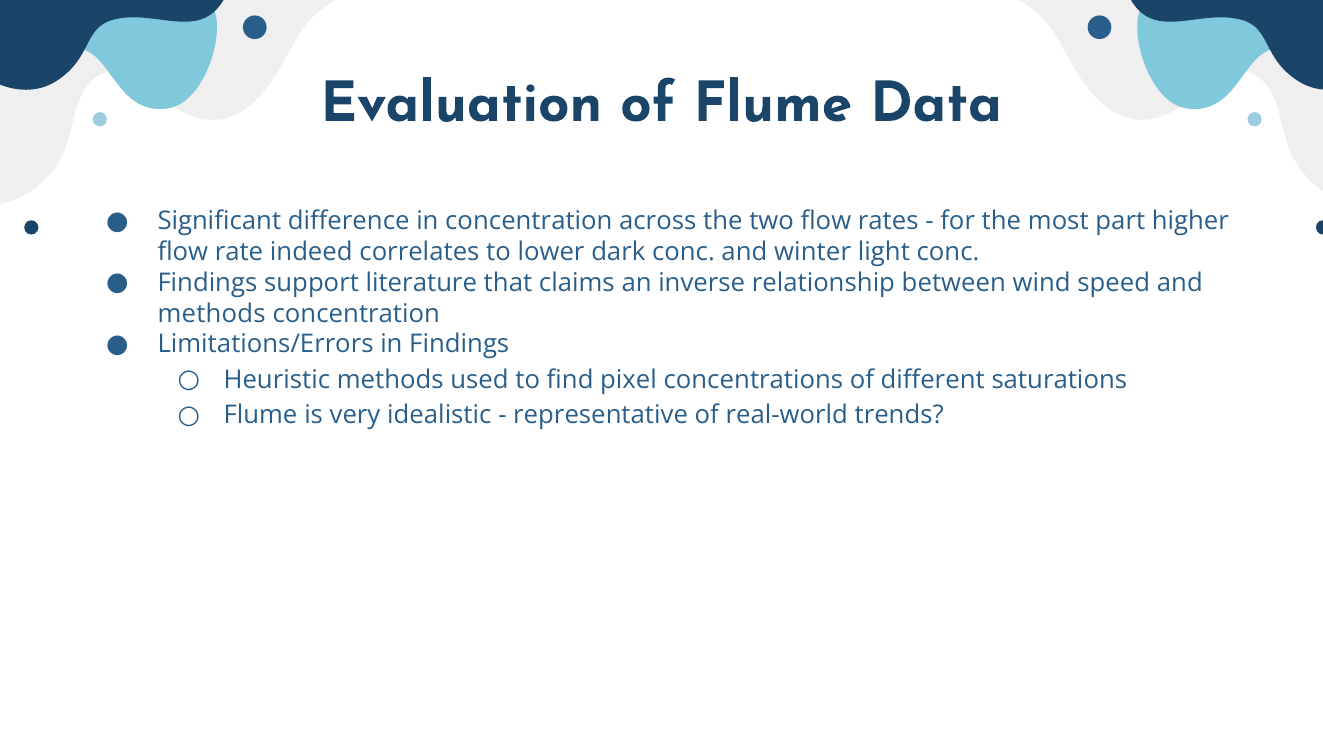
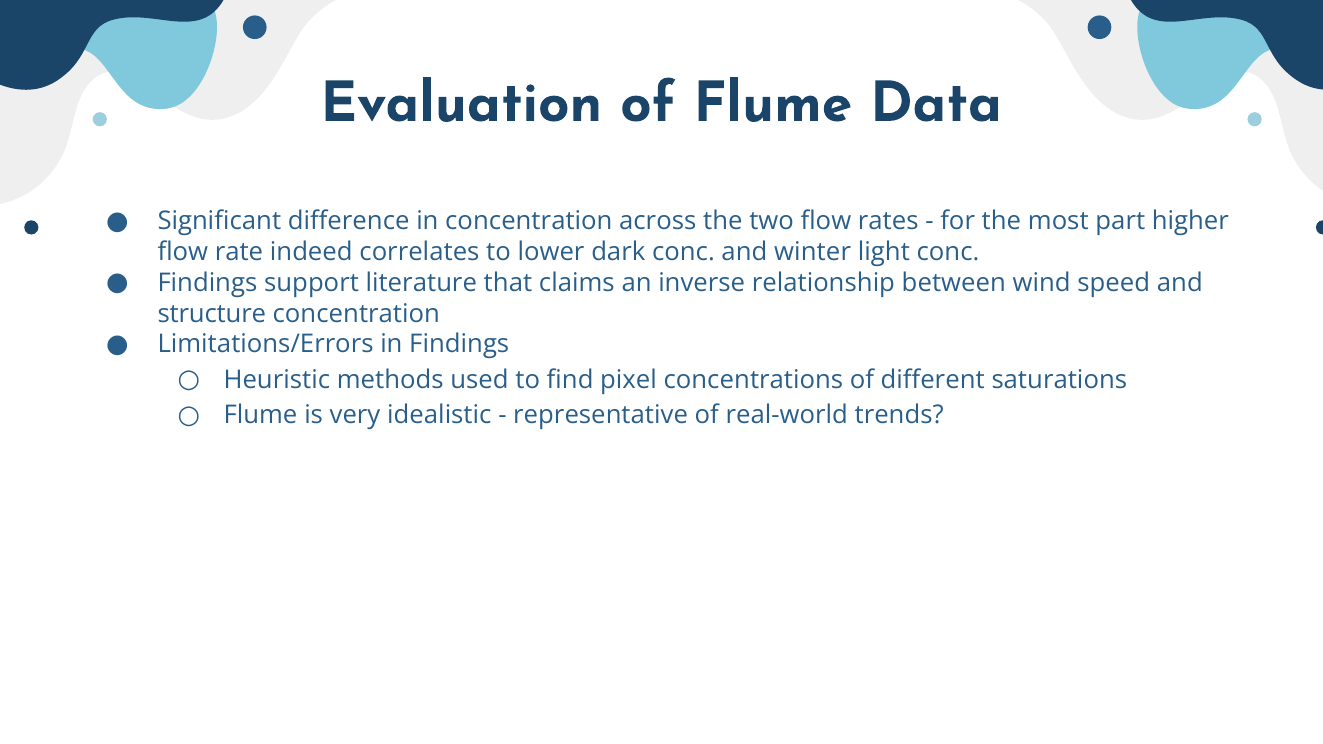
methods at (212, 314): methods -> structure
